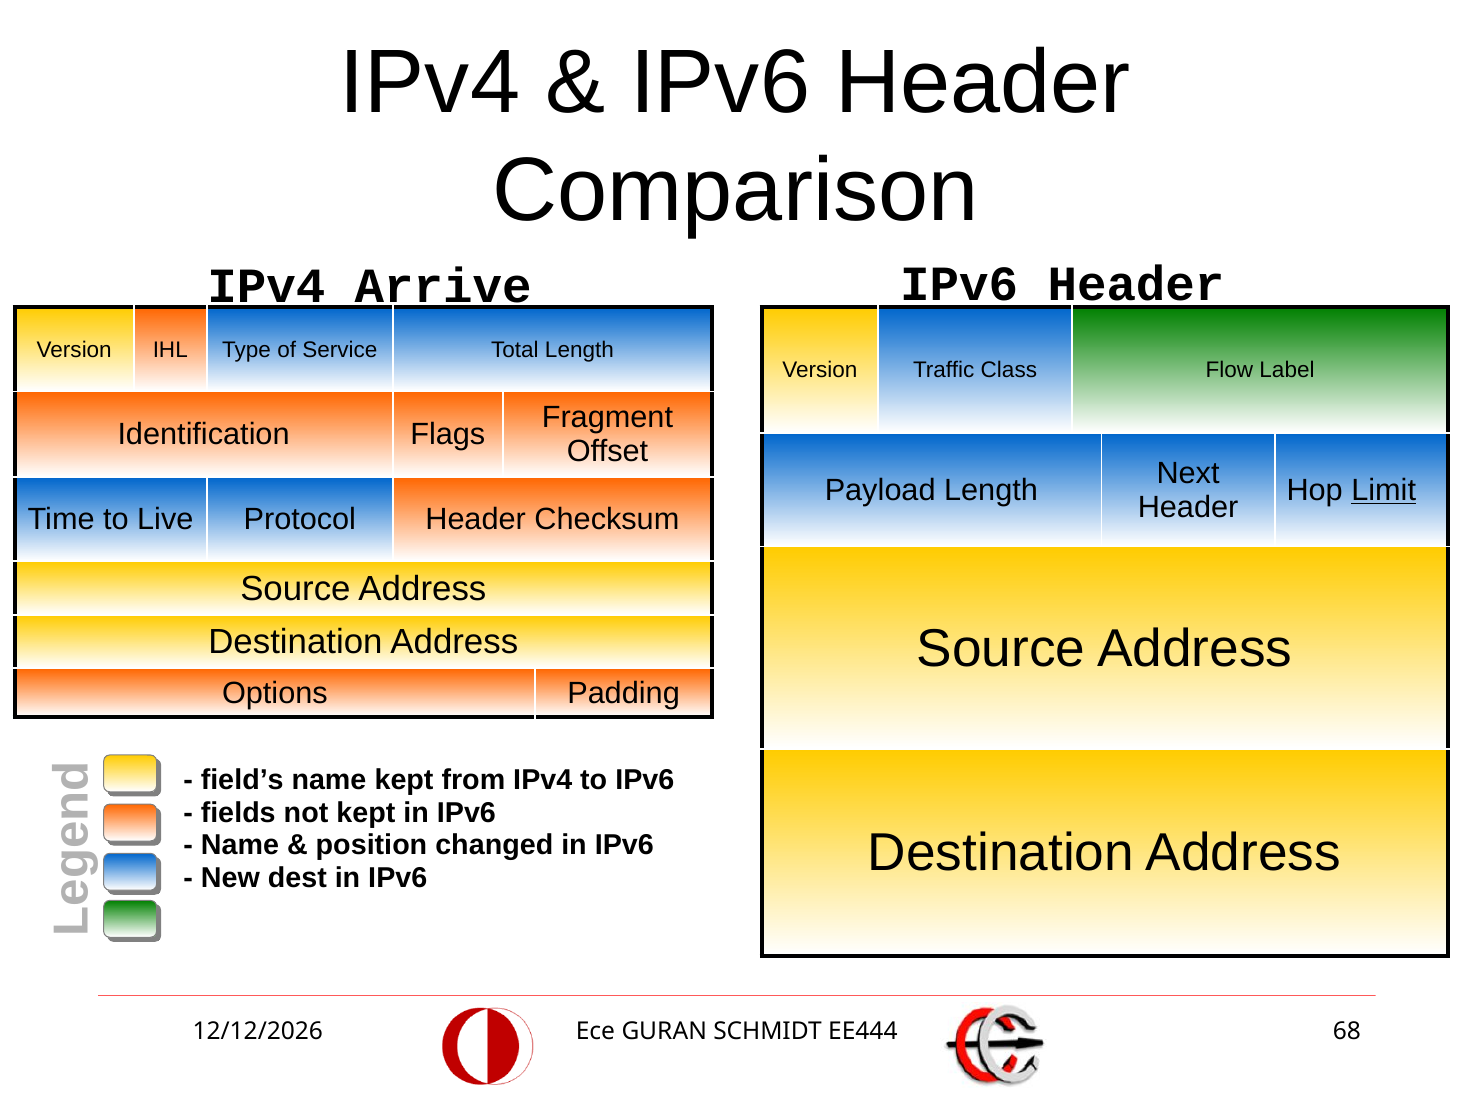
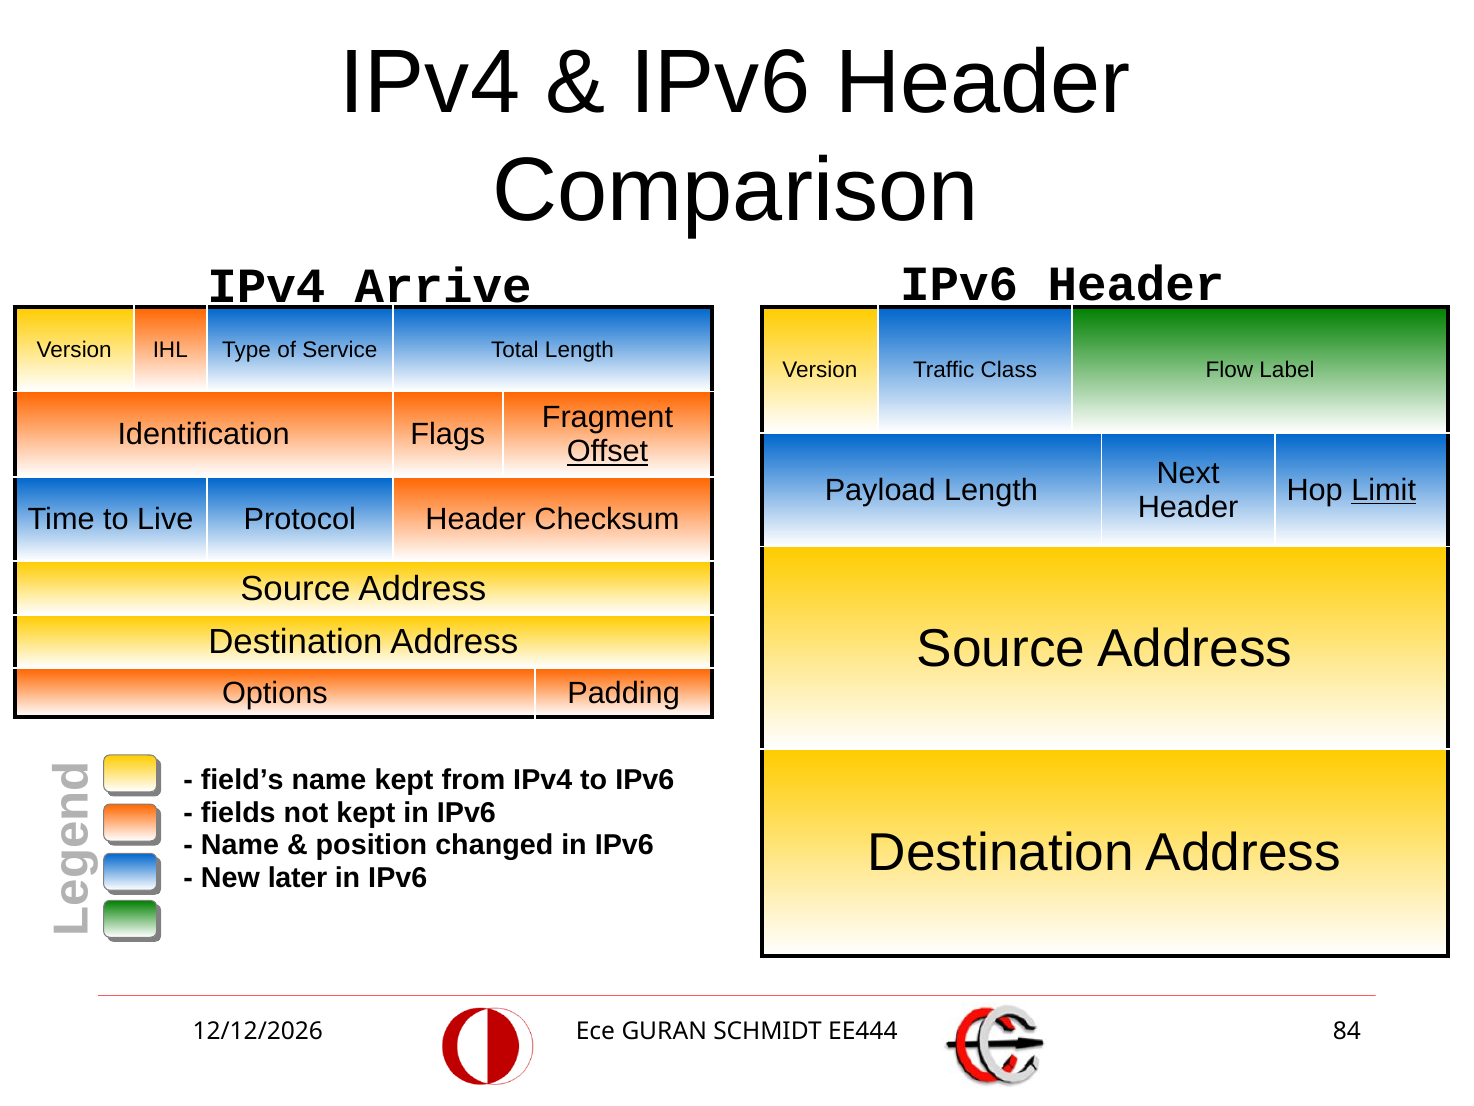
Offset underline: none -> present
dest: dest -> later
68: 68 -> 84
